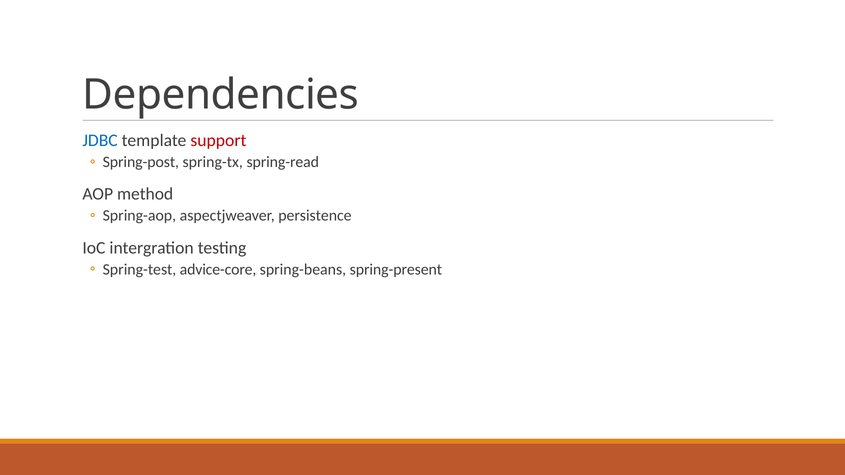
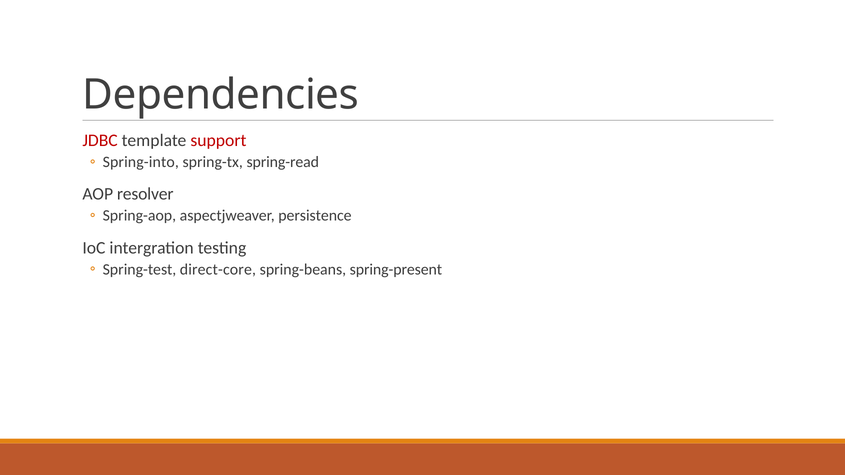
JDBC colour: blue -> red
Spring-post: Spring-post -> Spring-into
method: method -> resolver
advice-core: advice-core -> direct-core
